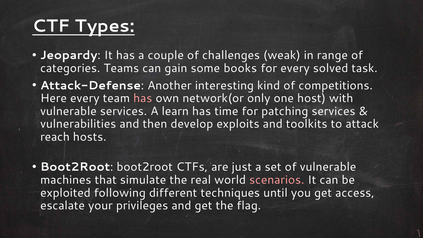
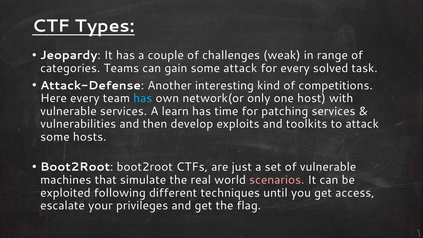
some books: books -> attack
has at (143, 98) colour: pink -> light blue
reach at (55, 137): reach -> some
